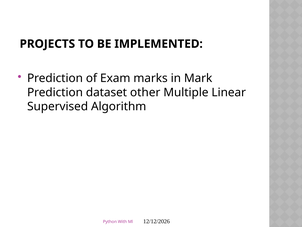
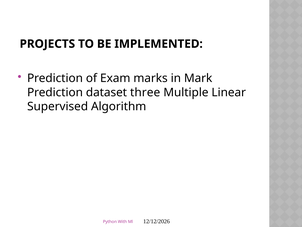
other: other -> three
